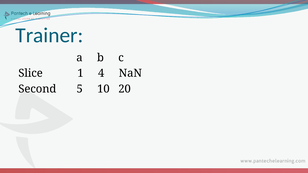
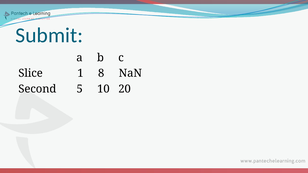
Trainer: Trainer -> Submit
4: 4 -> 8
